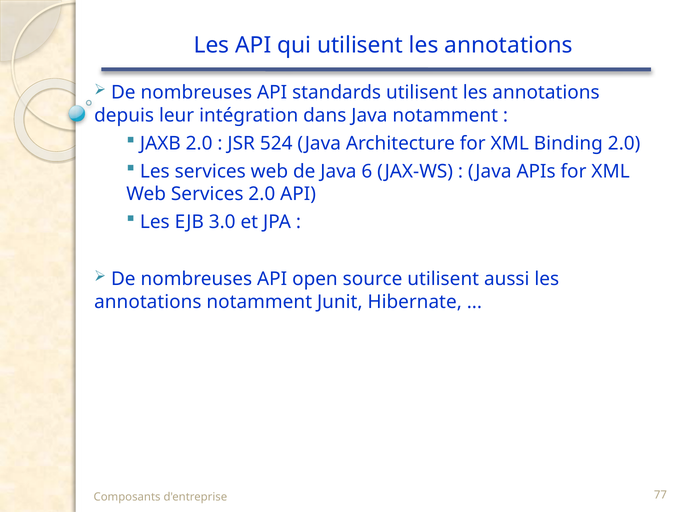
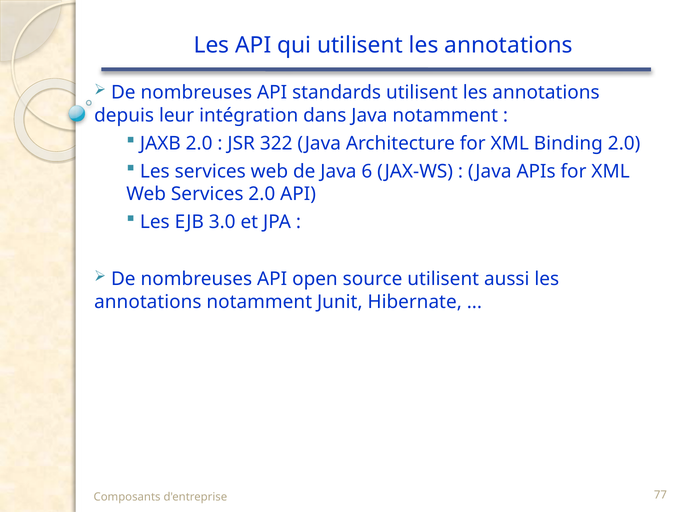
524: 524 -> 322
